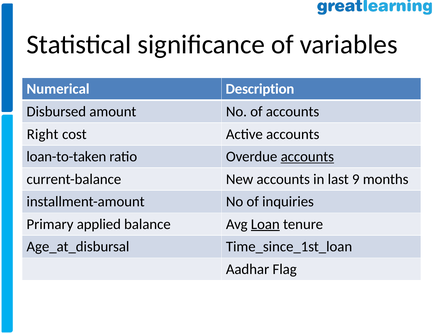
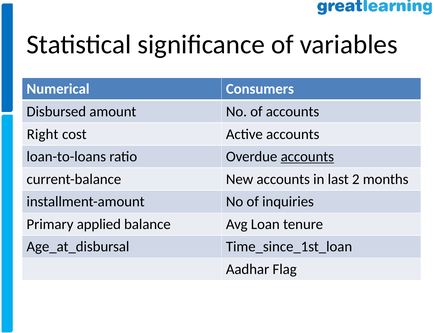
Description: Description -> Consumers
loan-to-taken: loan-to-taken -> loan-to-loans
9: 9 -> 2
Loan underline: present -> none
